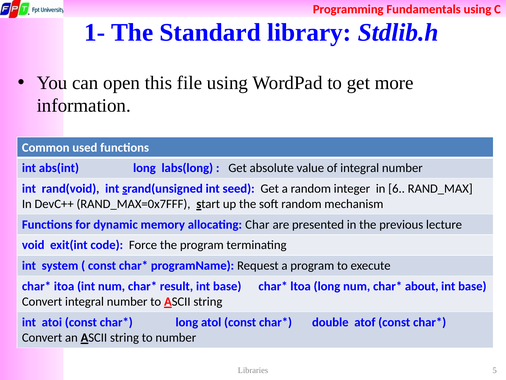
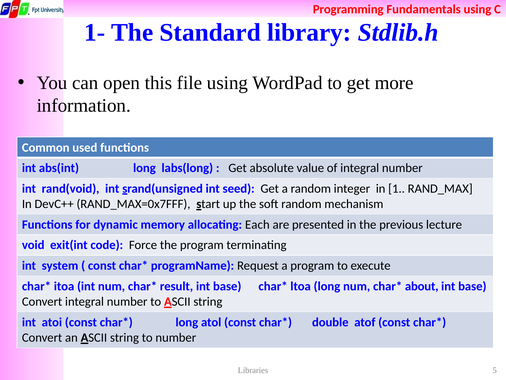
6: 6 -> 1
Char: Char -> Each
